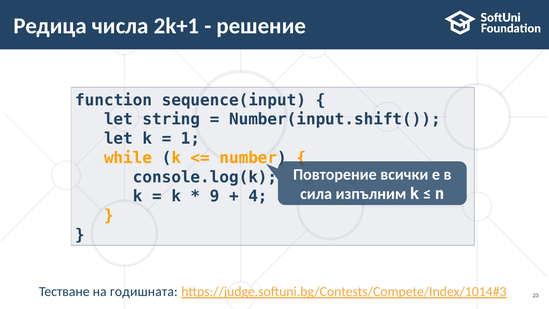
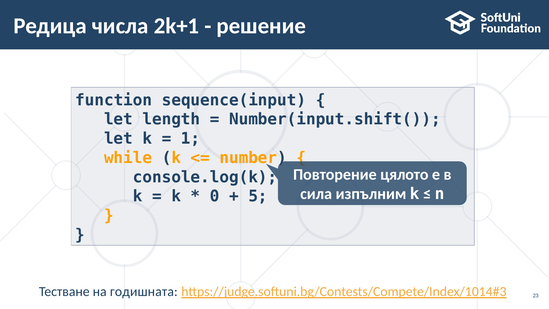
string: string -> length
всички: всички -> цялото
9: 9 -> 0
4: 4 -> 5
